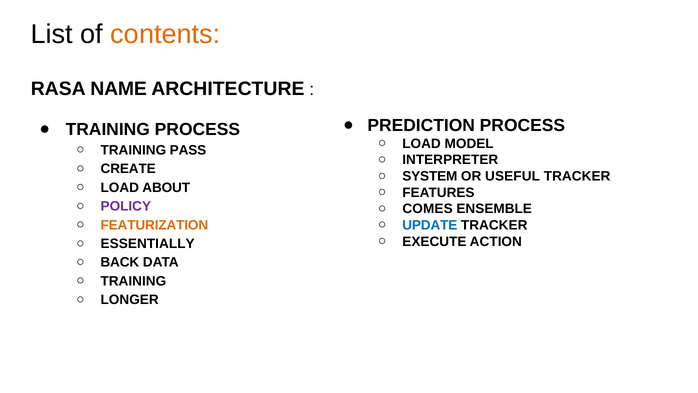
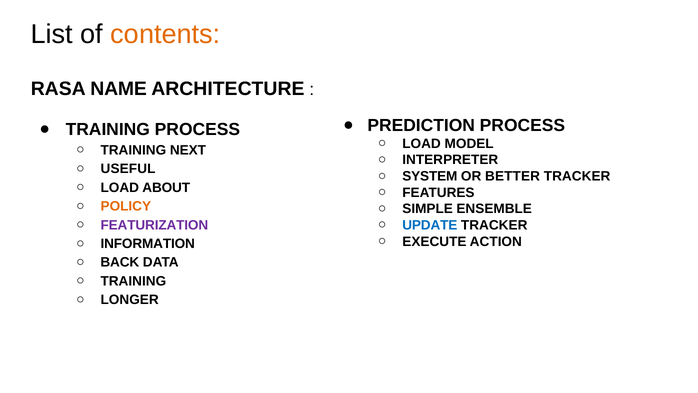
PASS: PASS -> NEXT
CREATE: CREATE -> USEFUL
USEFUL: USEFUL -> BETTER
POLICY colour: purple -> orange
COMES: COMES -> SIMPLE
FEATURIZATION colour: orange -> purple
ESSENTIALLY: ESSENTIALLY -> INFORMATION
